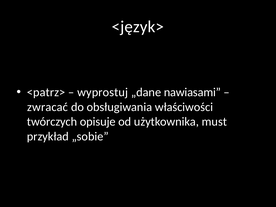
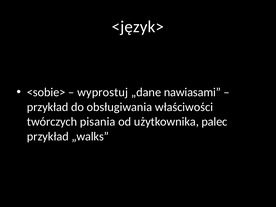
<patrz>: <patrz> -> <sobie>
zwracać at (48, 107): zwracać -> przykład
opisuje: opisuje -> pisania
must: must -> palec
„sobie: „sobie -> „walks
